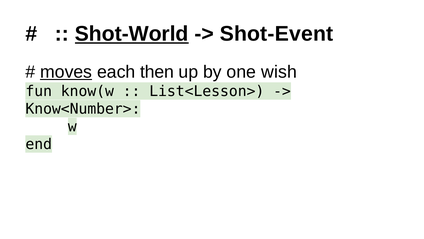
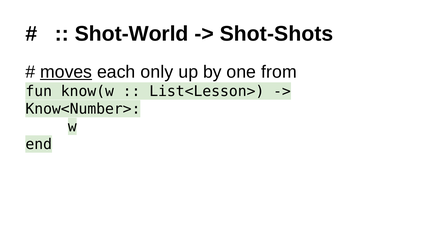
Shot-World underline: present -> none
Shot-Event: Shot-Event -> Shot-Shots
then: then -> only
wish: wish -> from
